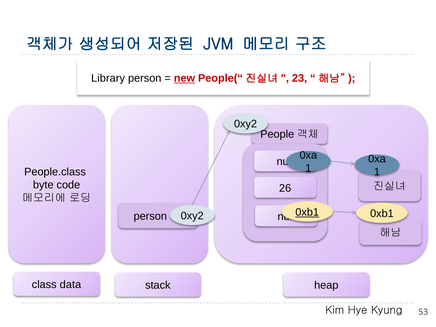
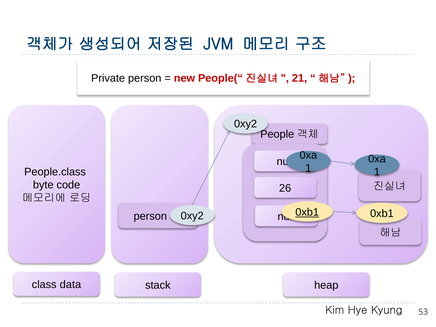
Library: Library -> Private
new underline: present -> none
23: 23 -> 21
